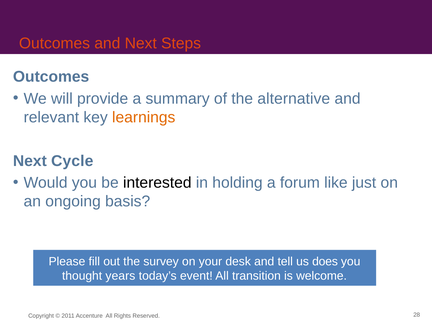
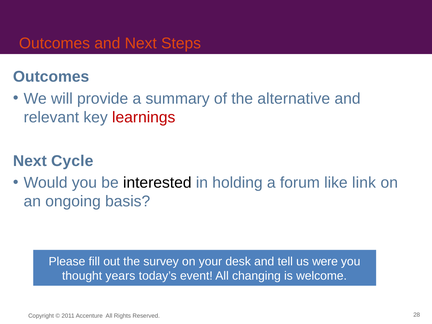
learnings colour: orange -> red
just: just -> link
does: does -> were
transition: transition -> changing
